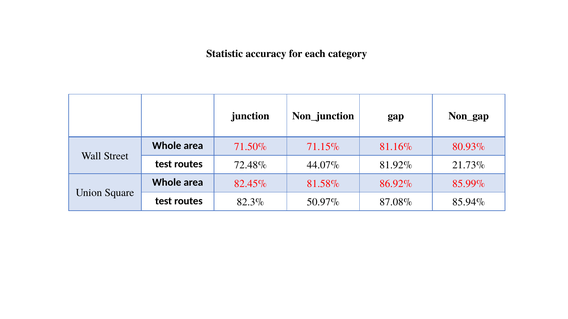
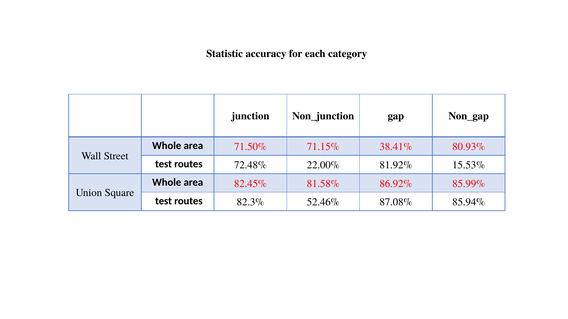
81.16%: 81.16% -> 38.41%
44.07%: 44.07% -> 22.00%
21.73%: 21.73% -> 15.53%
50.97%: 50.97% -> 52.46%
